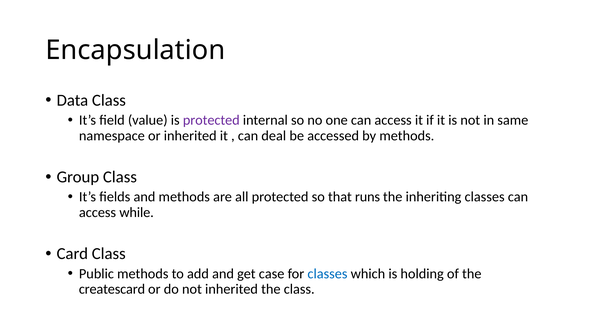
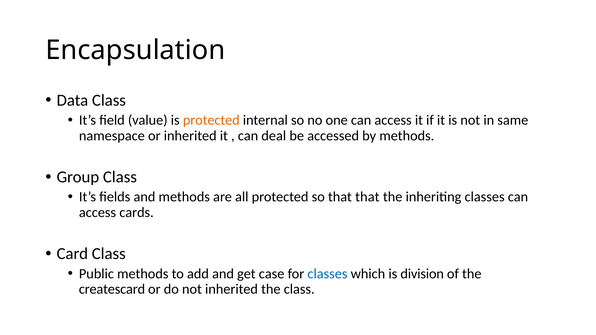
protected at (211, 120) colour: purple -> orange
that runs: runs -> that
while: while -> cards
holding: holding -> division
